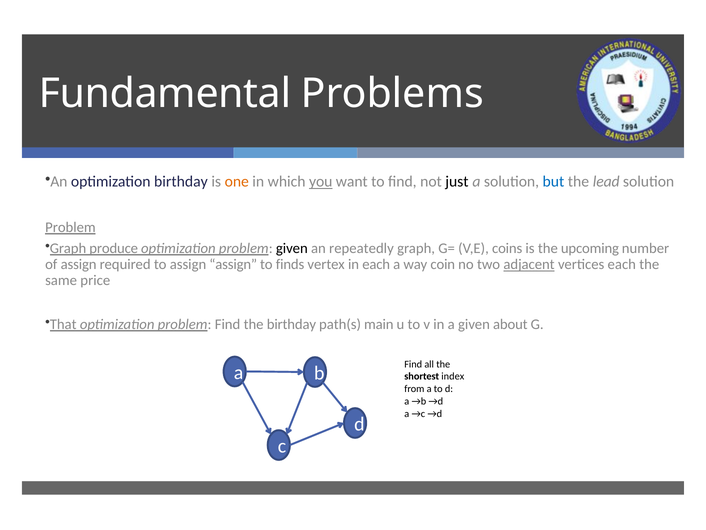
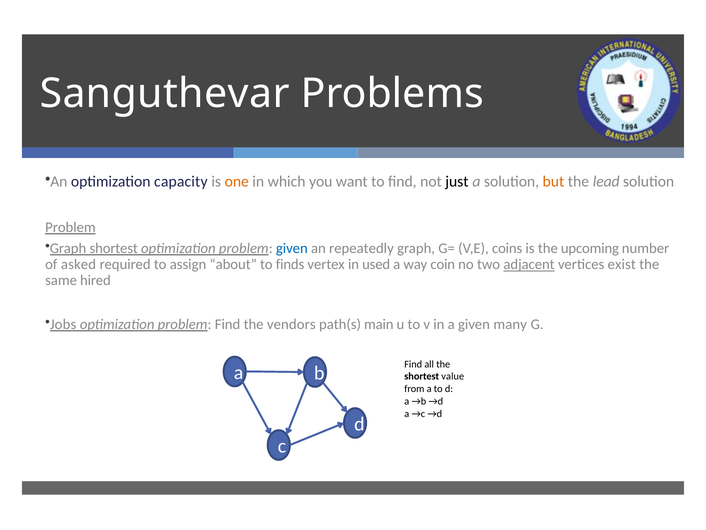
Fundamental: Fundamental -> Sanguthevar
optimization birthday: birthday -> capacity
you underline: present -> none
but colour: blue -> orange
Graph produce: produce -> shortest
given at (292, 248) colour: black -> blue
of assign: assign -> asked
assign assign: assign -> about
in each: each -> used
vertices each: each -> exist
price: price -> hired
That: That -> Jobs
the birthday: birthday -> vendors
about: about -> many
index: index -> value
